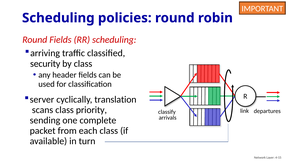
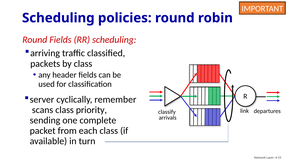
security: security -> packets
translation: translation -> remember
